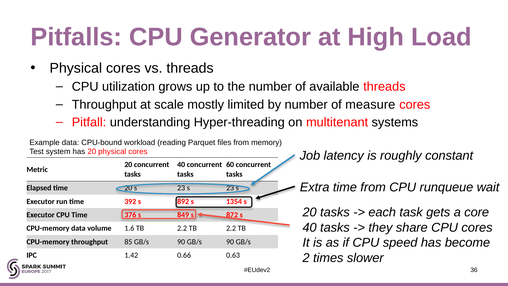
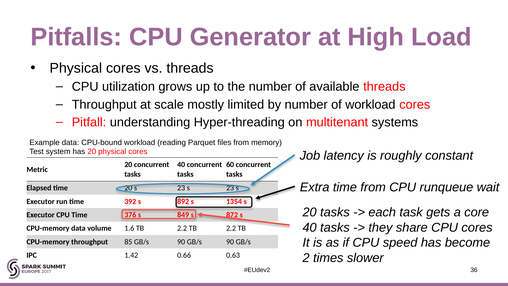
of measure: measure -> workload
